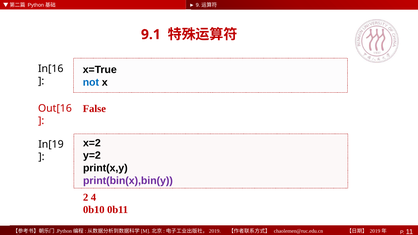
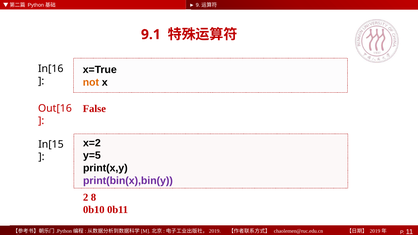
not colour: blue -> orange
In[19: In[19 -> In[15
y=2: y=2 -> y=5
4: 4 -> 8
